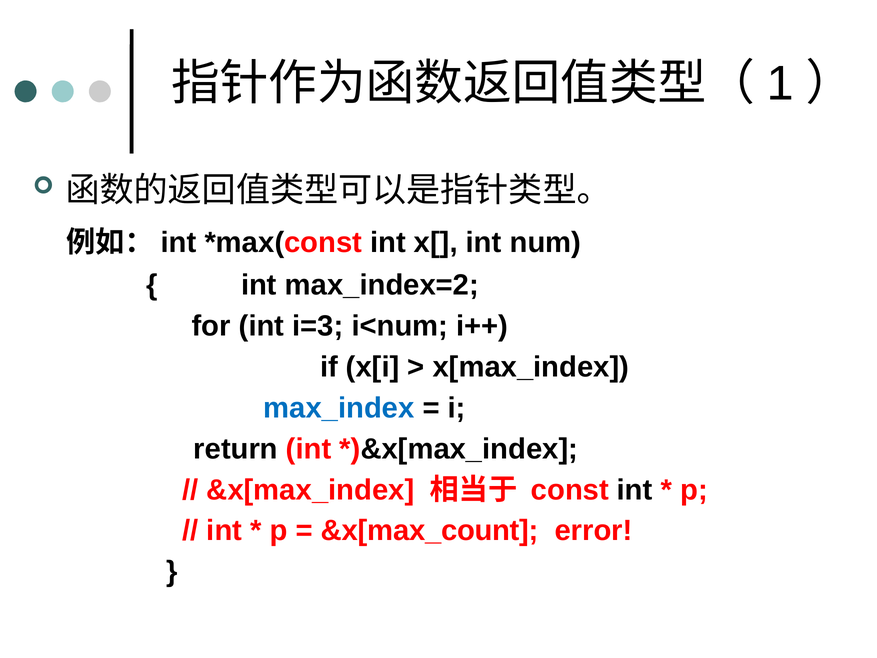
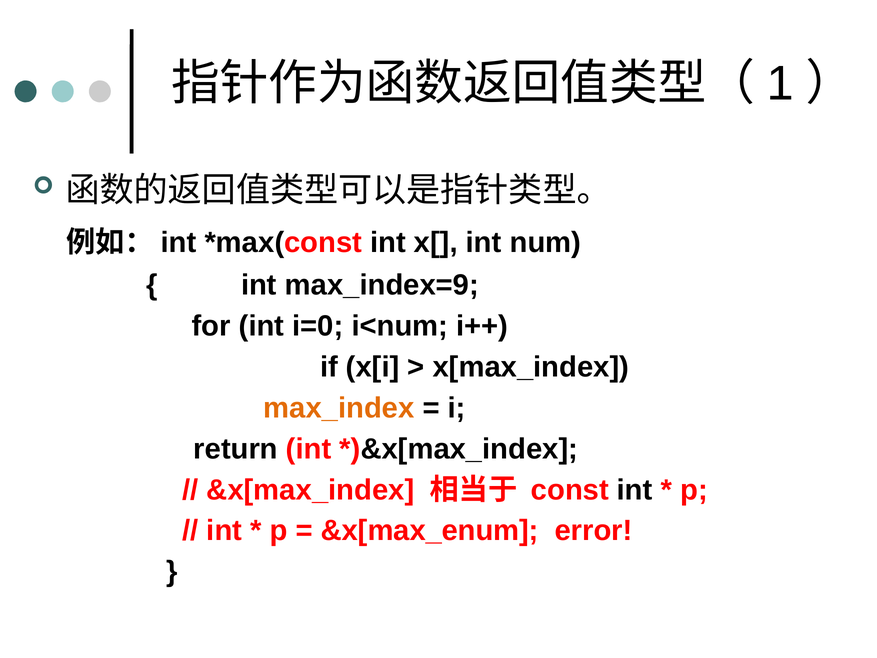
max_index=2: max_index=2 -> max_index=9
i=3: i=3 -> i=0
max_index colour: blue -> orange
&x[max_count: &x[max_count -> &x[max_enum
